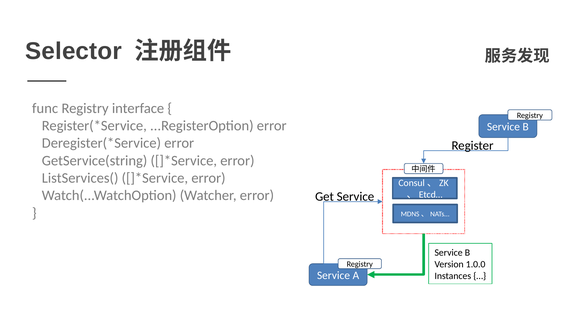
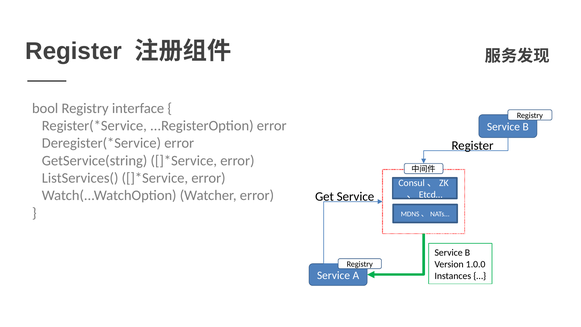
Selector at (74, 51): Selector -> Register
func: func -> bool
